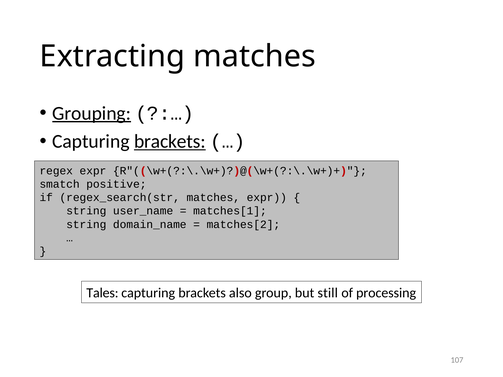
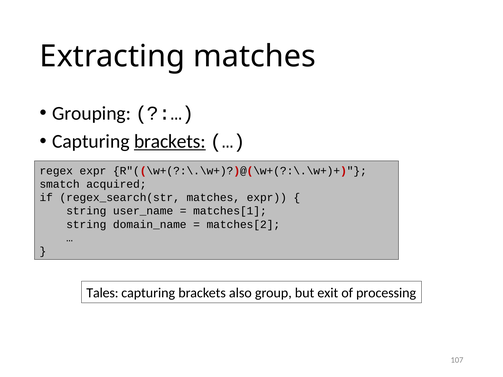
Grouping underline: present -> none
positive: positive -> acquired
still: still -> exit
